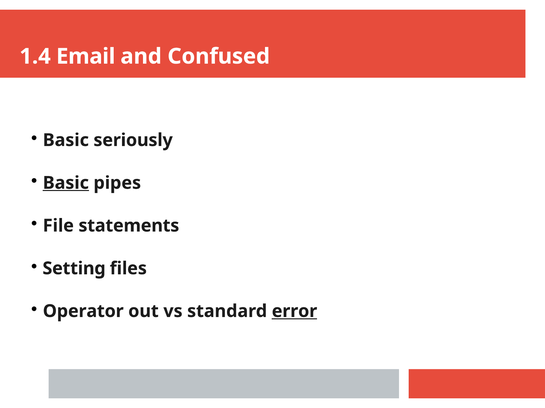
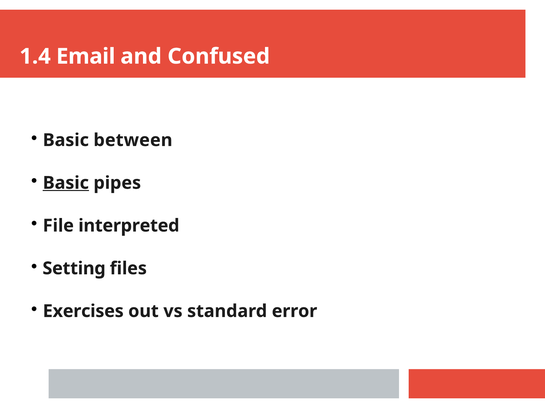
seriously: seriously -> between
statements: statements -> interpreted
Operator: Operator -> Exercises
error underline: present -> none
